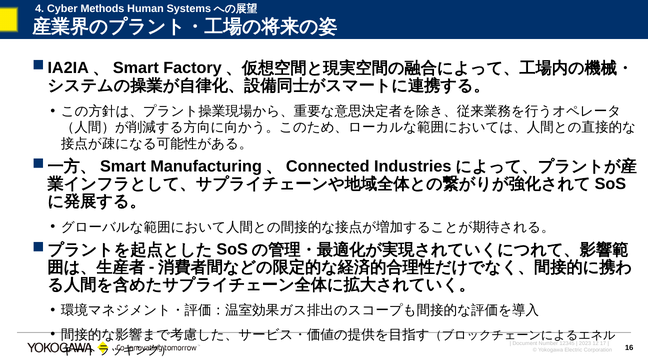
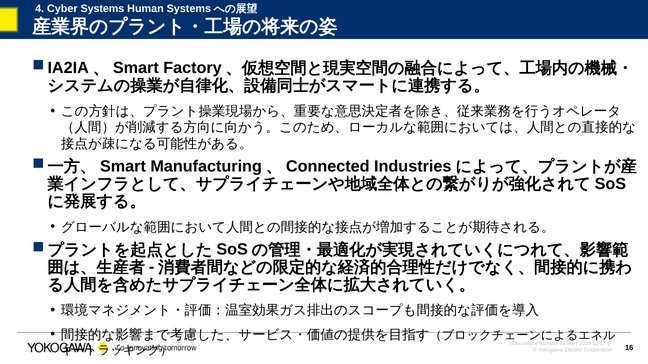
Cyber Methods: Methods -> Systems
